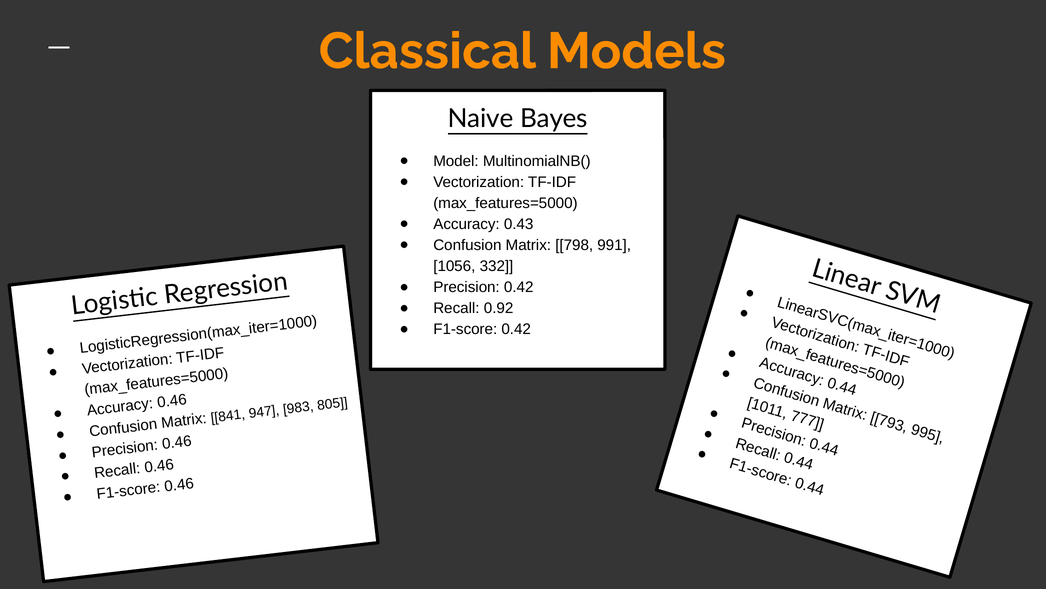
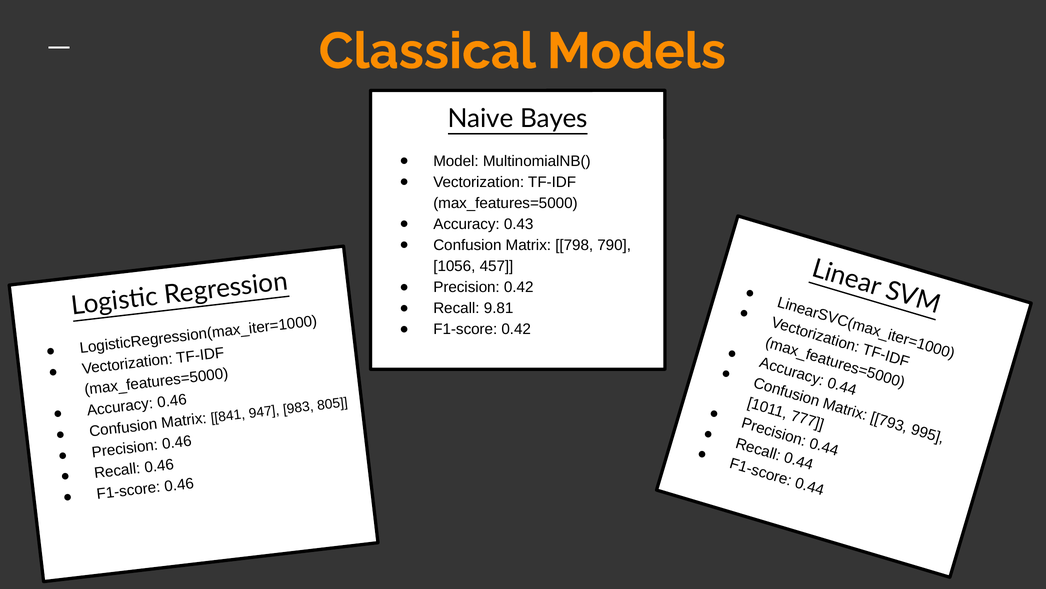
991: 991 -> 790
332: 332 -> 457
0.92: 0.92 -> 9.81
